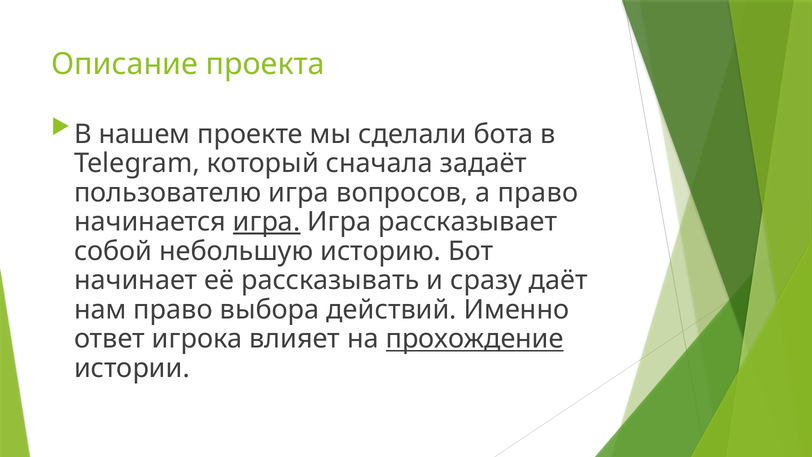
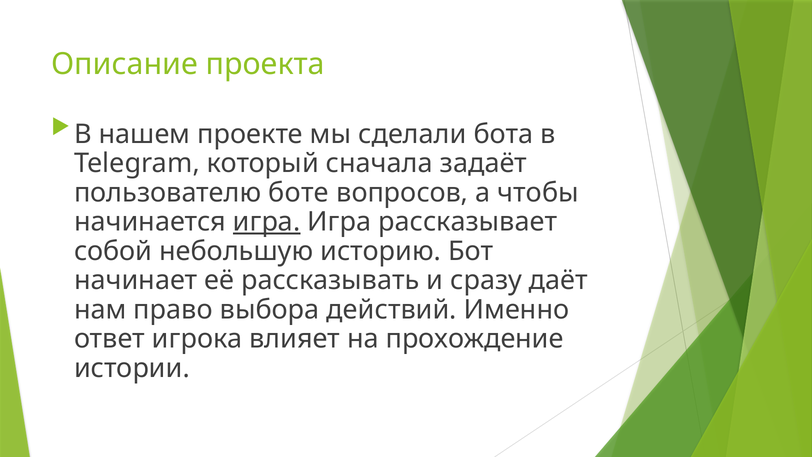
пользователю игра: игра -> боте
а право: право -> чтобы
прохождение underline: present -> none
